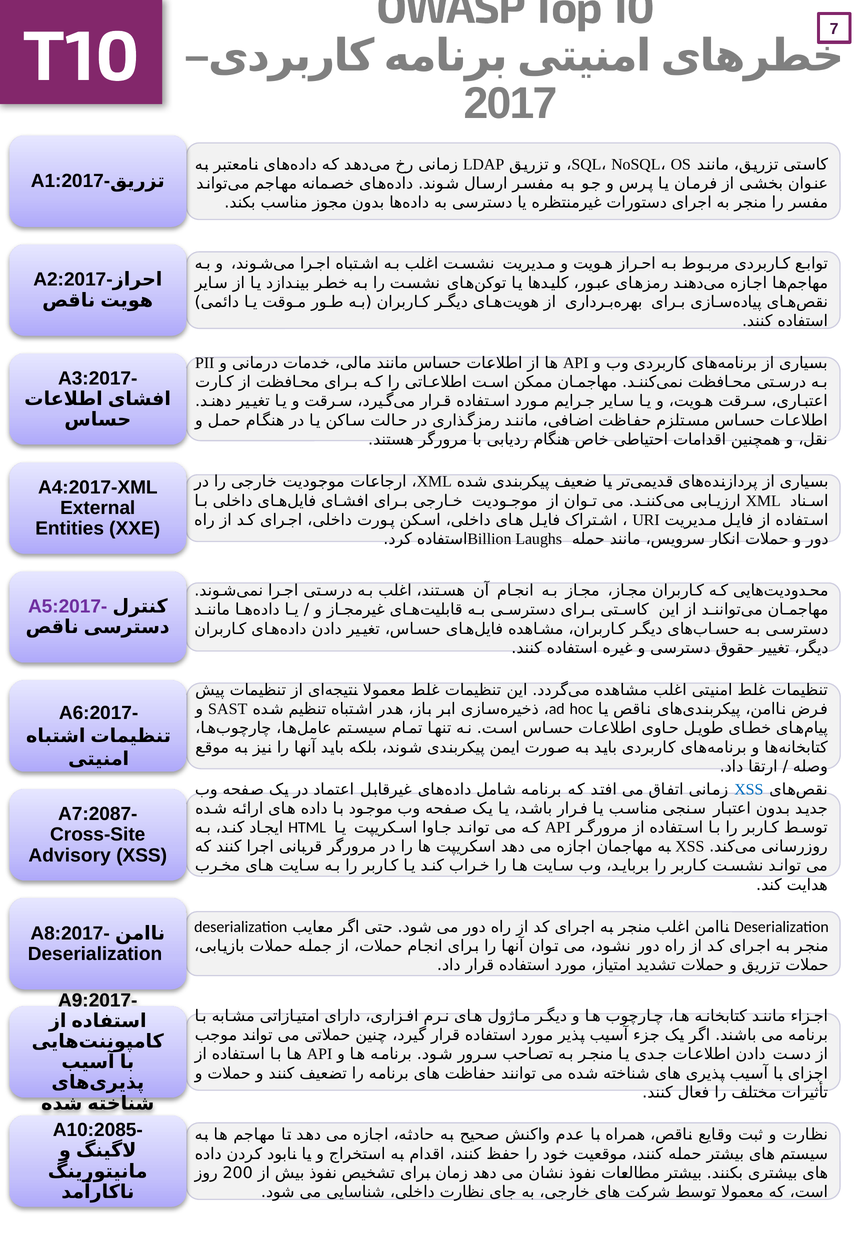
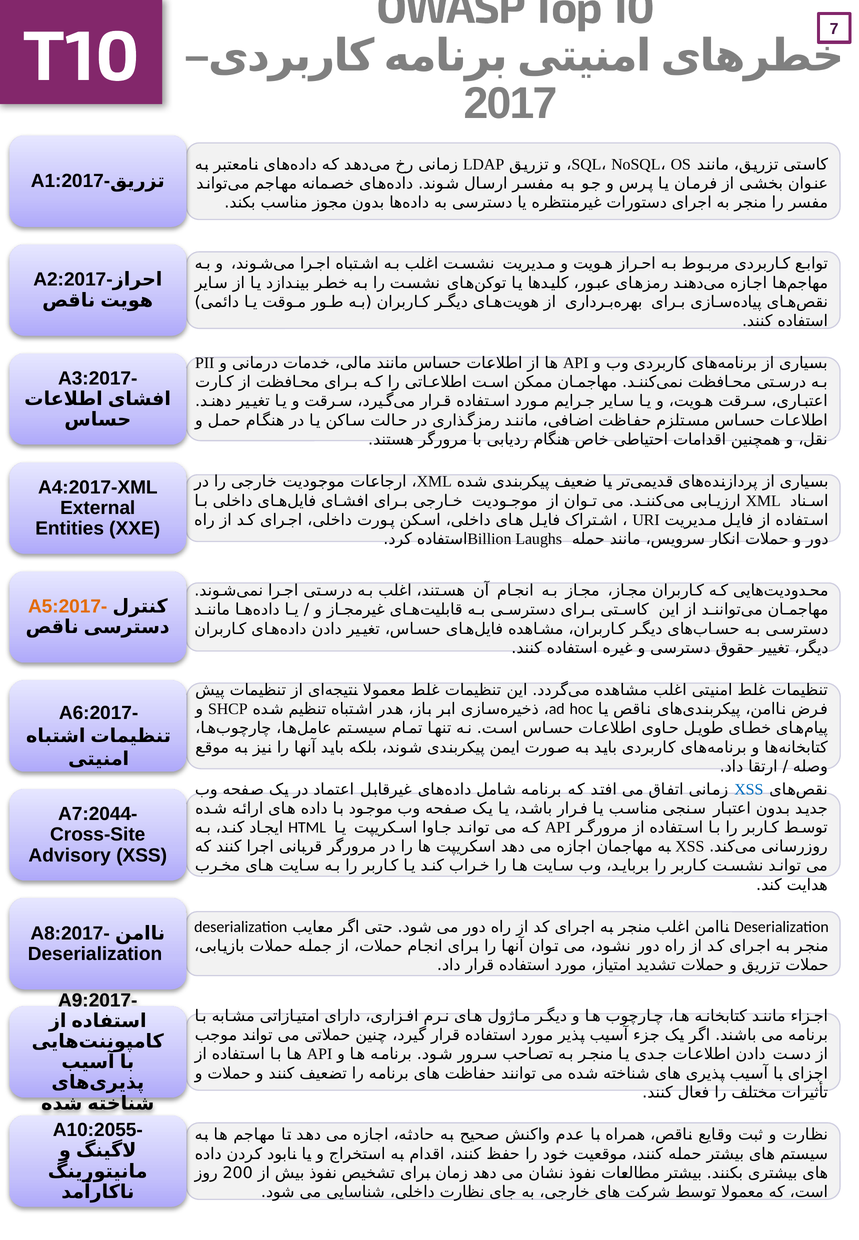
A5:2017- colour: purple -> orange
SAST: SAST -> SHCP
A7:2087-: A7:2087- -> A7:2044-
A10:2085-: A10:2085- -> A10:2055-
